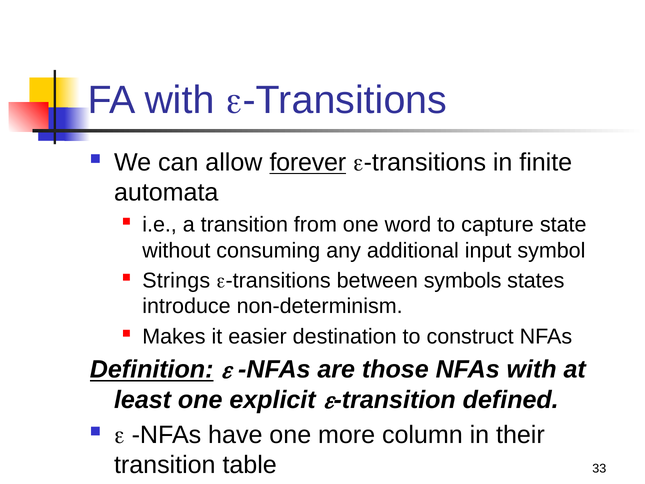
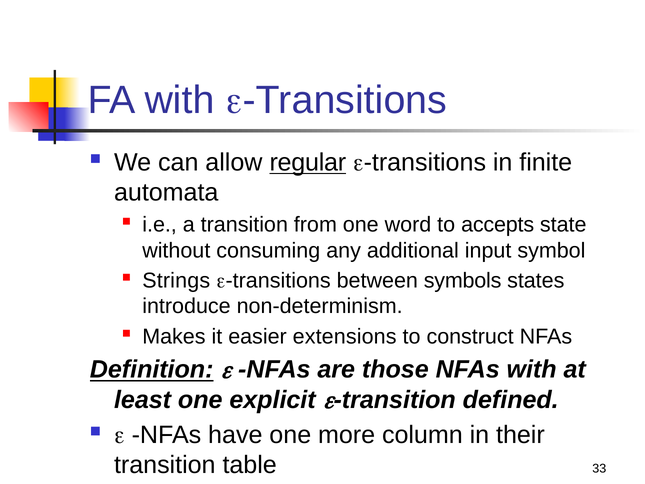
forever: forever -> regular
capture: capture -> accepts
destination: destination -> extensions
